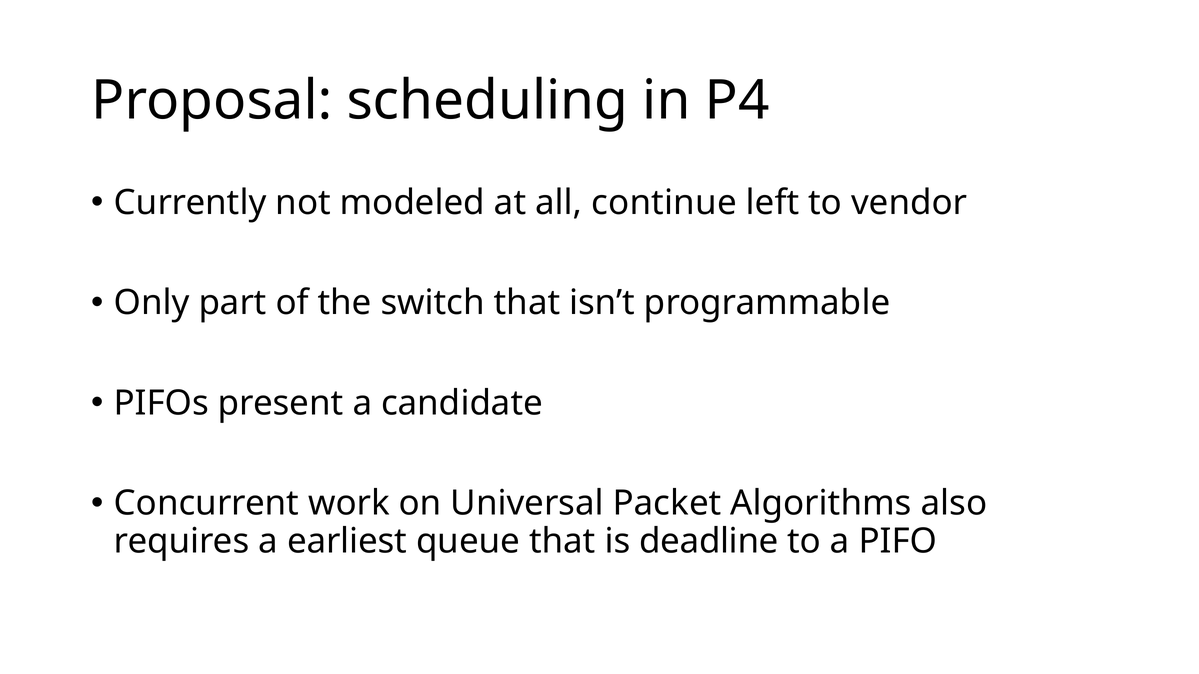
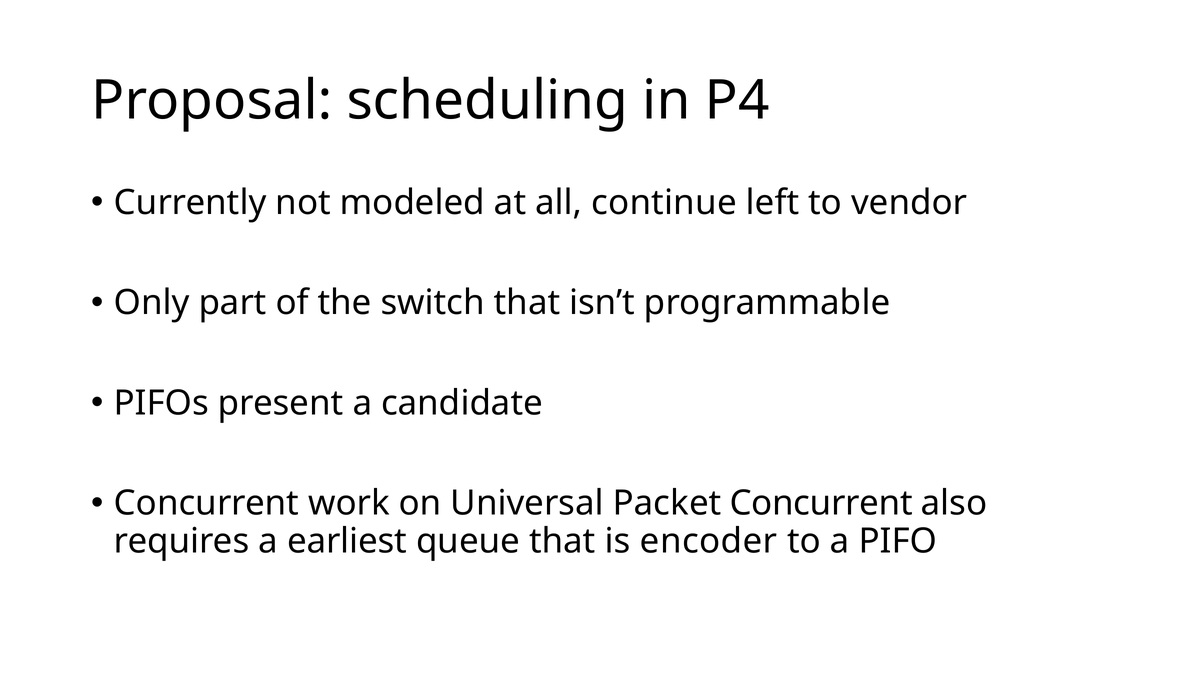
Packet Algorithms: Algorithms -> Concurrent
deadline: deadline -> encoder
